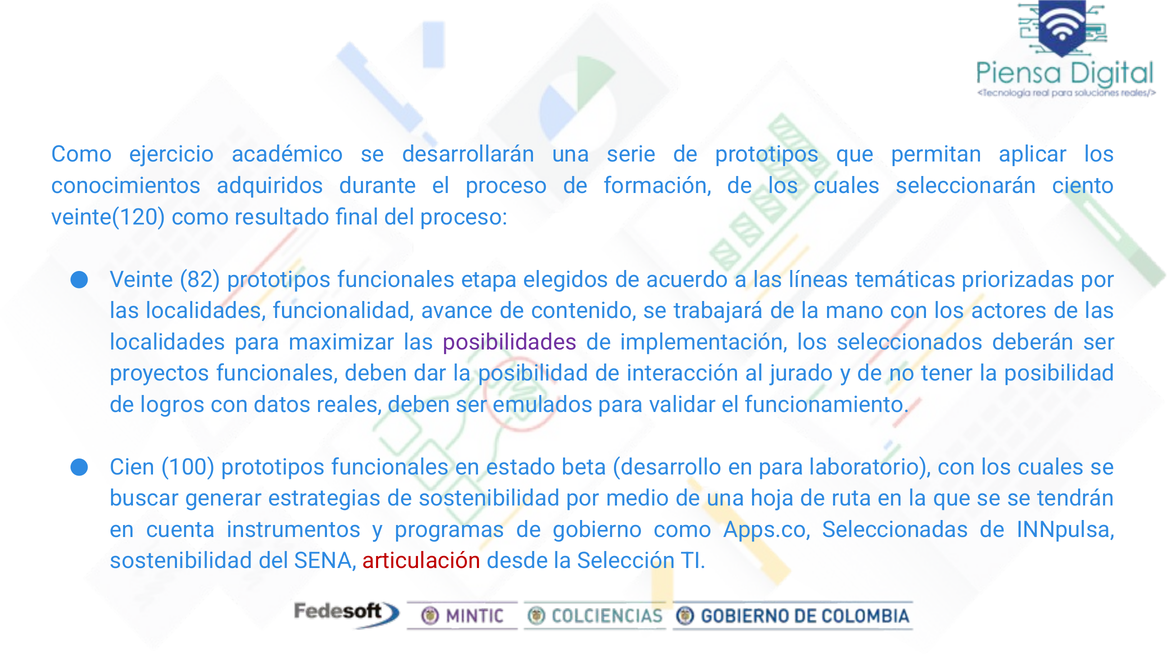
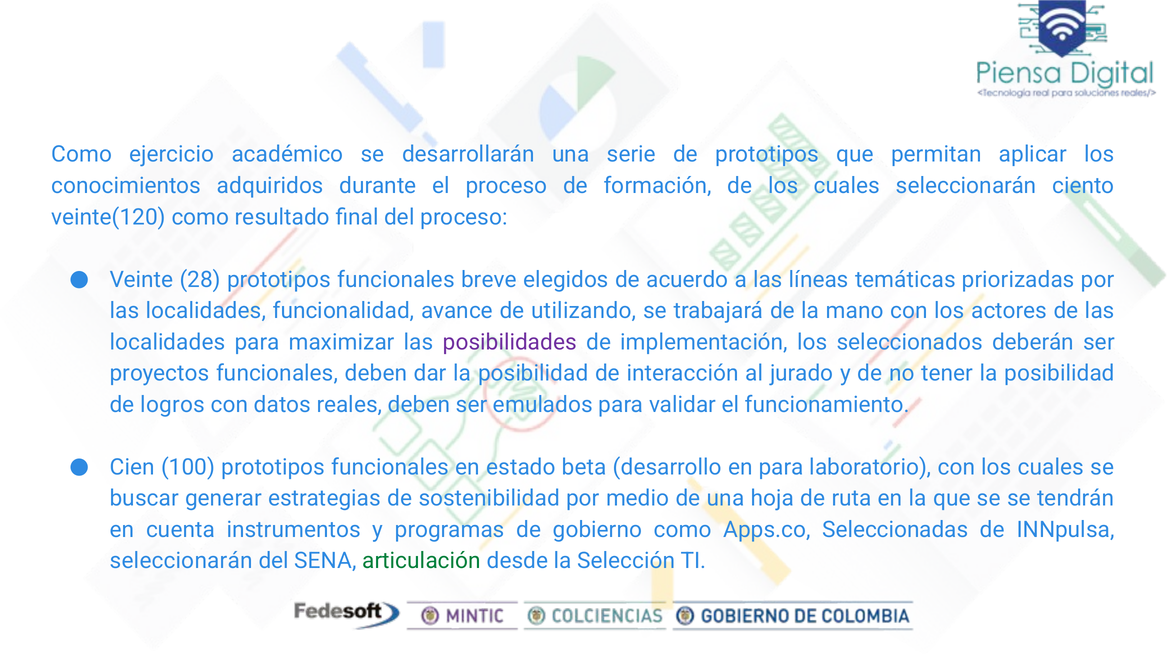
82: 82 -> 28
etapa: etapa -> breve
contenido: contenido -> utilizando
sostenibilidad at (181, 561): sostenibilidad -> seleccionarán
articulación colour: red -> green
